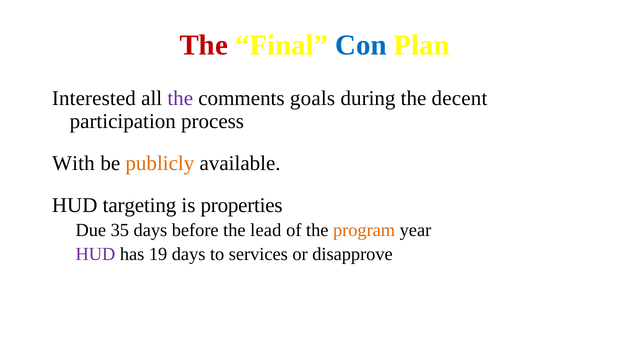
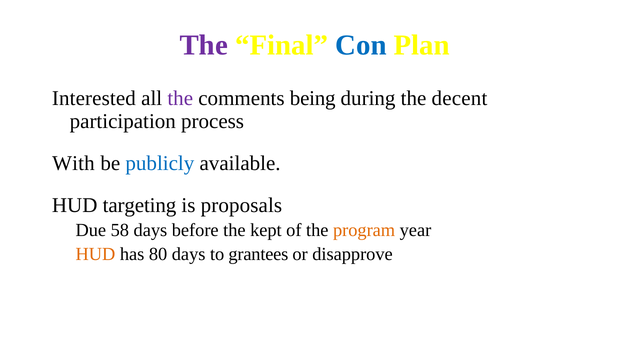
The at (204, 45) colour: red -> purple
goals: goals -> being
publicly colour: orange -> blue
properties: properties -> proposals
35: 35 -> 58
lead: lead -> kept
HUD at (95, 253) colour: purple -> orange
19: 19 -> 80
services: services -> grantees
